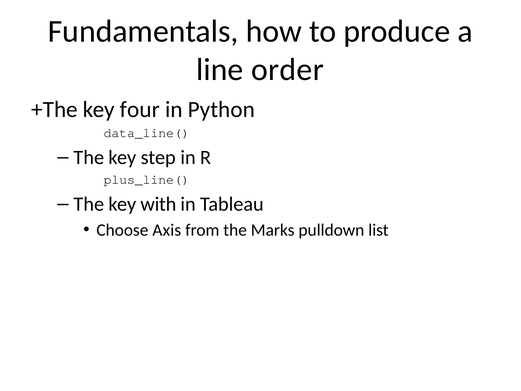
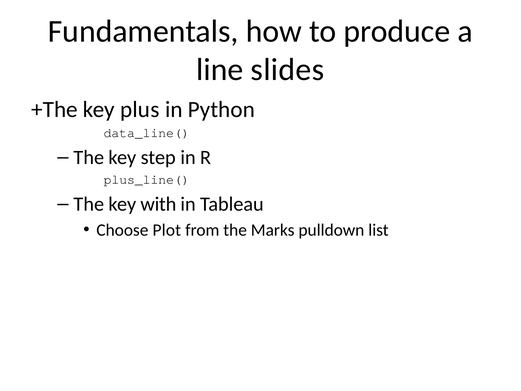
order: order -> slides
four: four -> plus
Axis: Axis -> Plot
